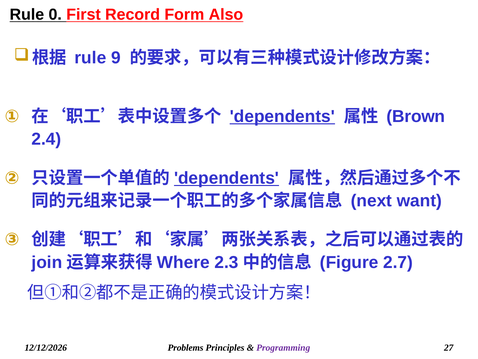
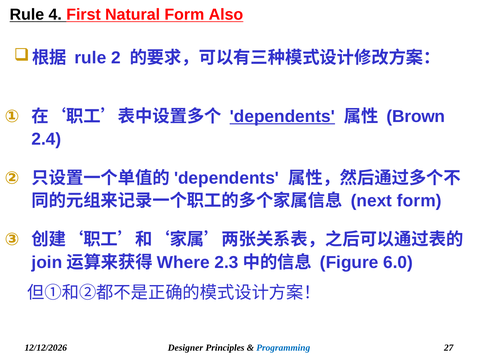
0: 0 -> 4
Record: Record -> Natural
9: 9 -> 2
dependents at (227, 178) underline: present -> none
next want: want -> form
2.7: 2.7 -> 6.0
Problems: Problems -> Designer
Programming colour: purple -> blue
